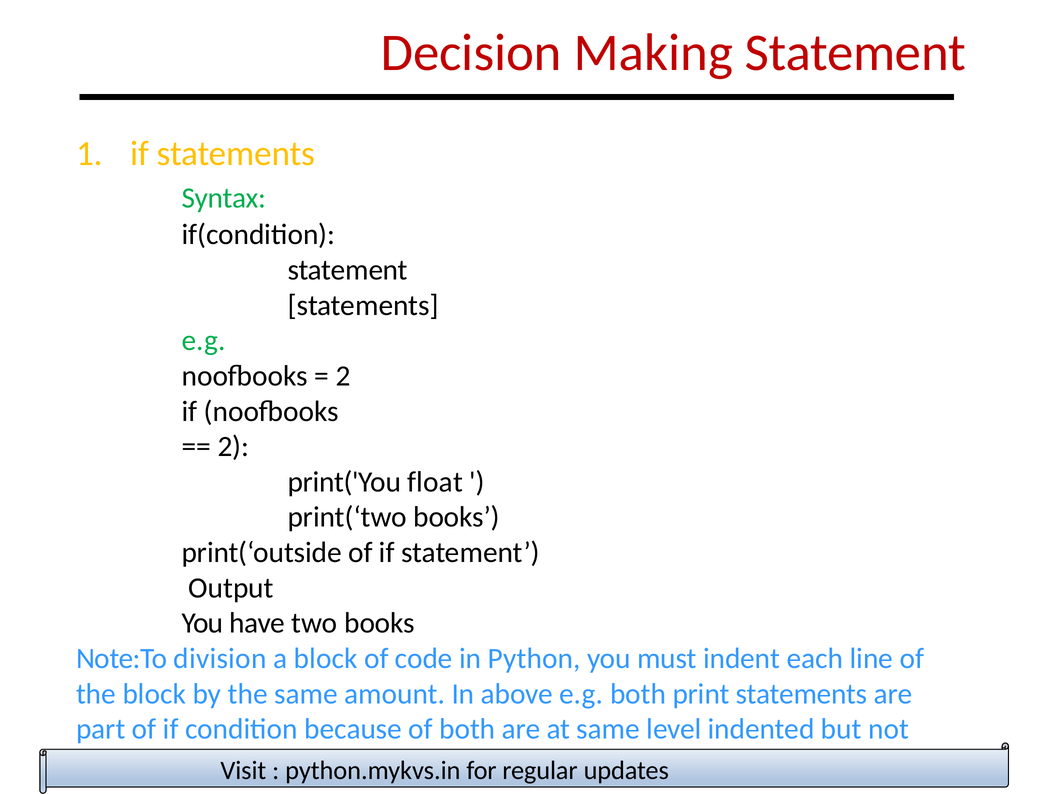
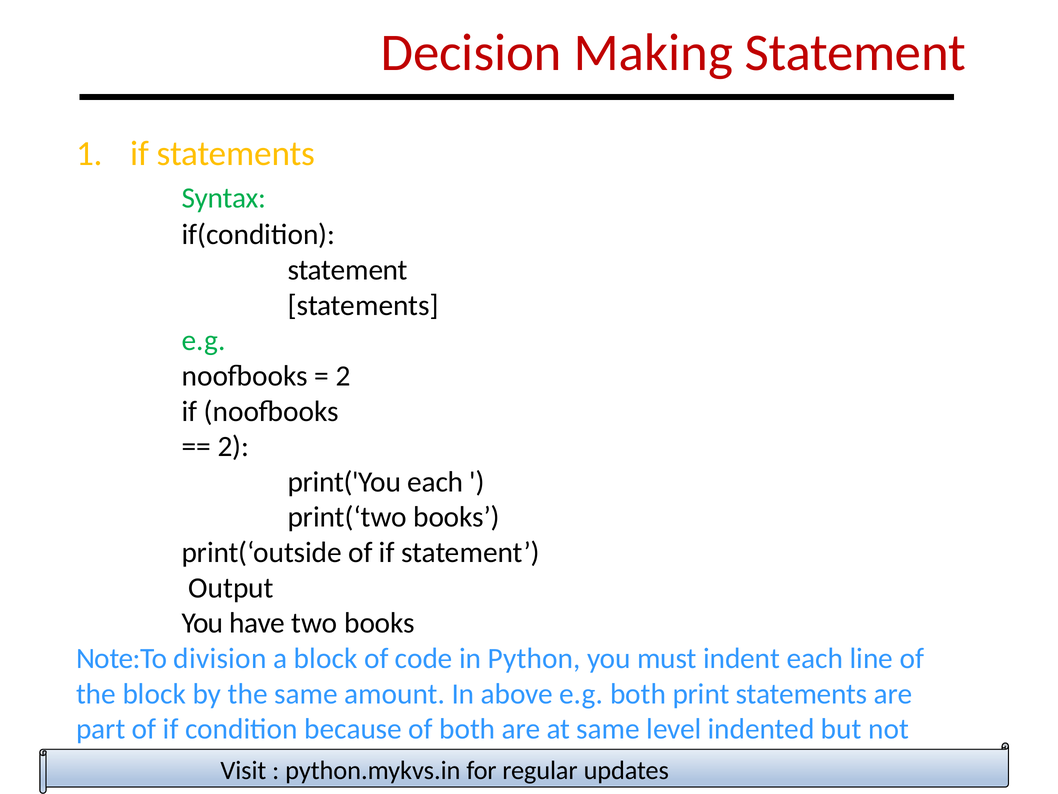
print('You float: float -> each
